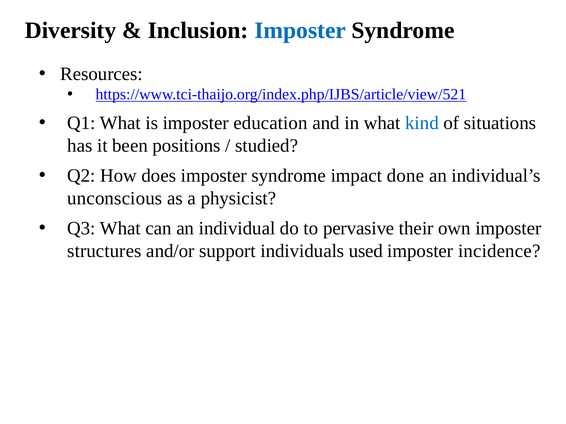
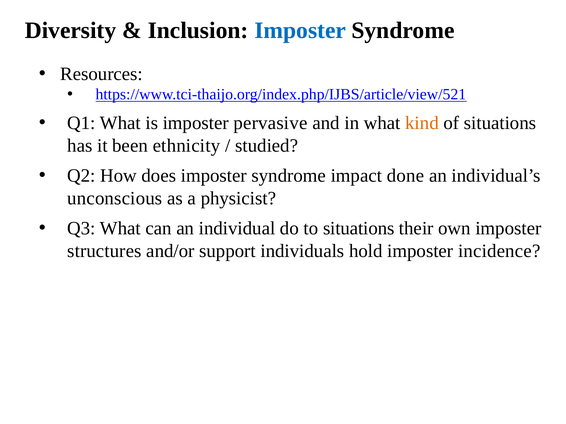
education: education -> pervasive
kind colour: blue -> orange
positions: positions -> ethnicity
to pervasive: pervasive -> situations
used: used -> hold
